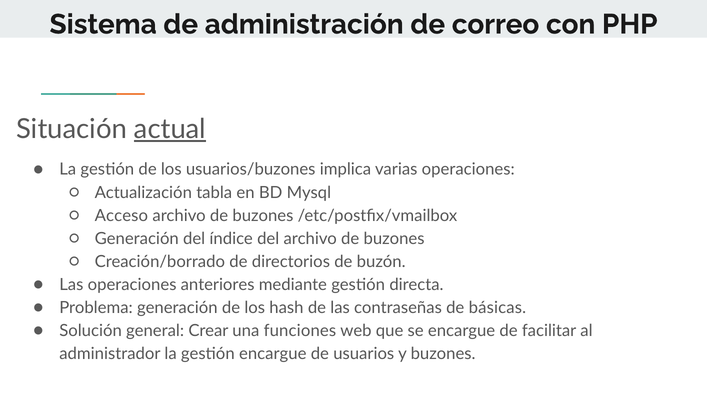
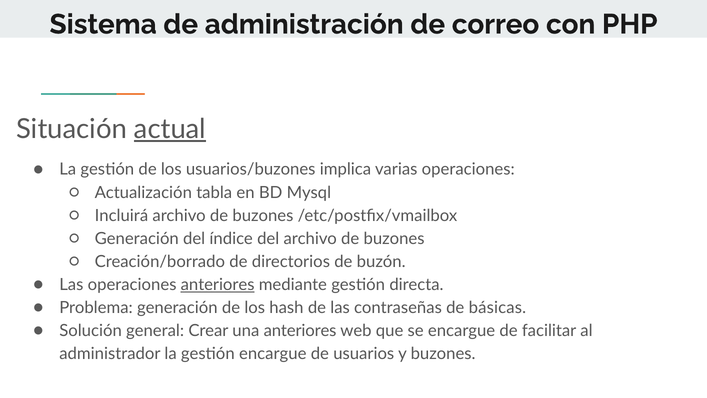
Acceso: Acceso -> Incluirá
anteriores at (218, 284) underline: none -> present
una funciones: funciones -> anteriores
